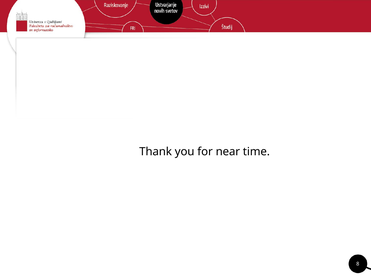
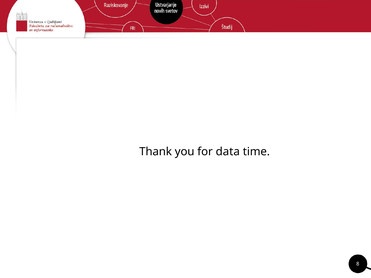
near: near -> data
